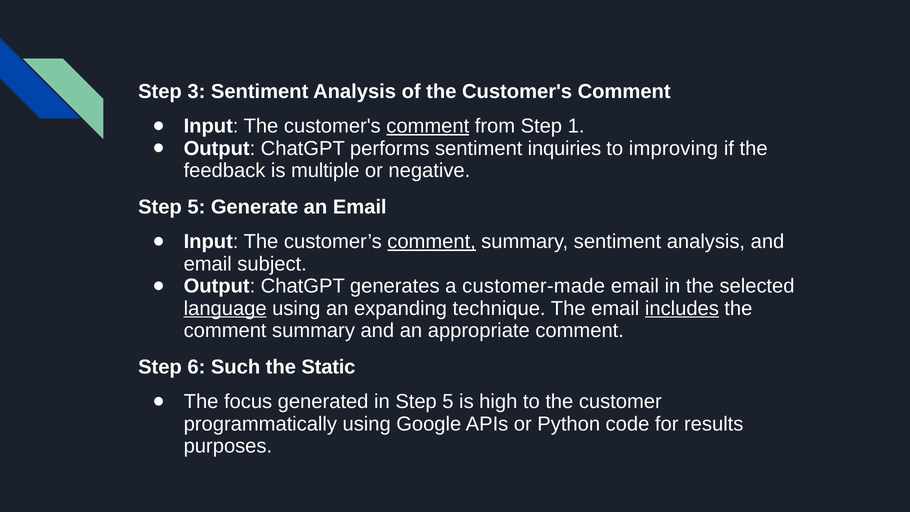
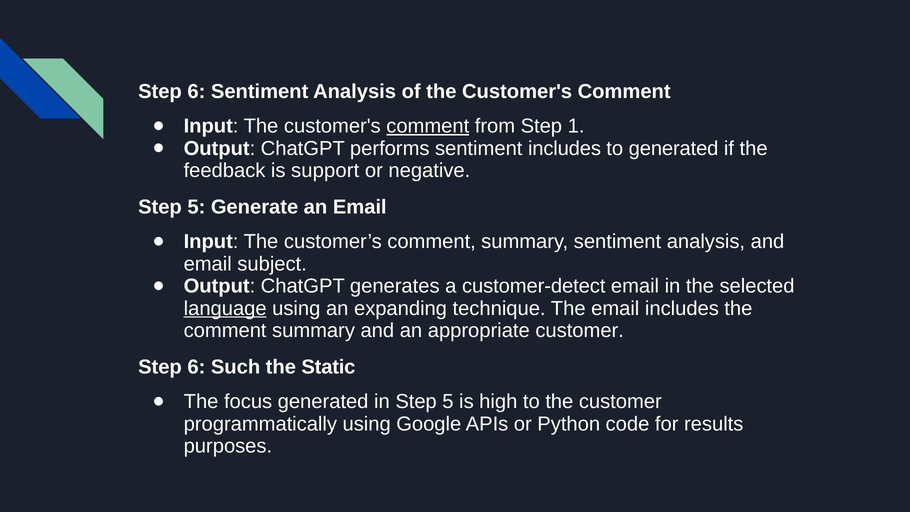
3 at (196, 92): 3 -> 6
sentiment inquiries: inquiries -> includes
to improving: improving -> generated
multiple: multiple -> support
comment at (432, 242) underline: present -> none
customer-made: customer-made -> customer-detect
includes at (682, 308) underline: present -> none
appropriate comment: comment -> customer
